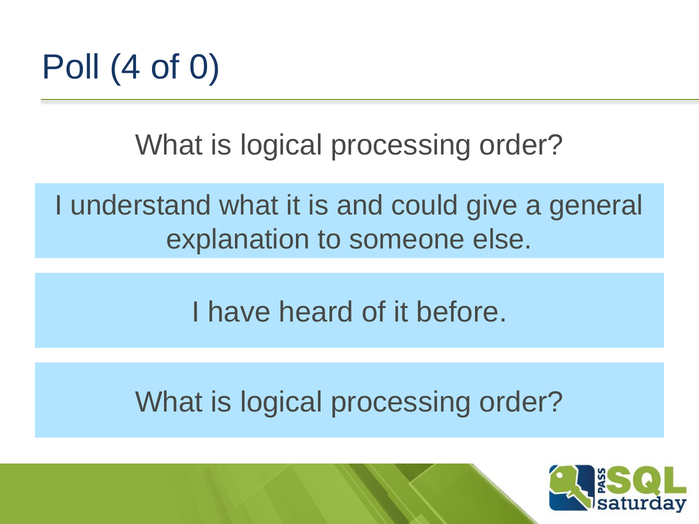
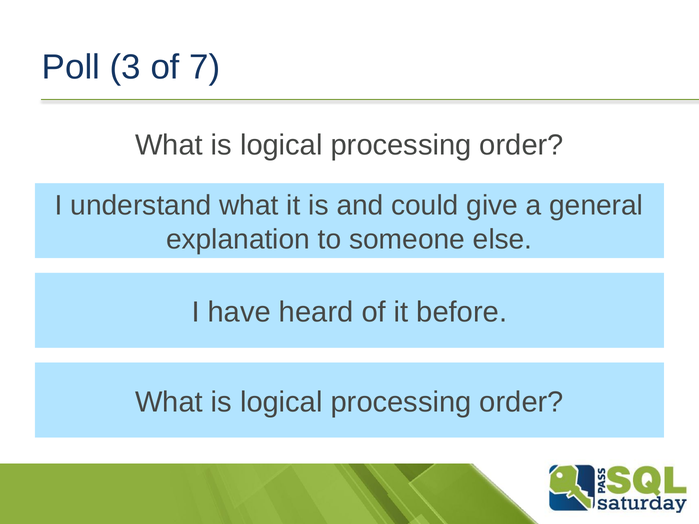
4: 4 -> 3
0: 0 -> 7
